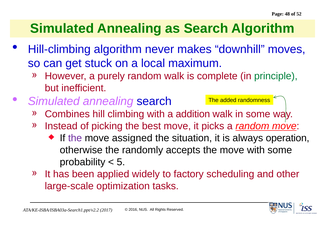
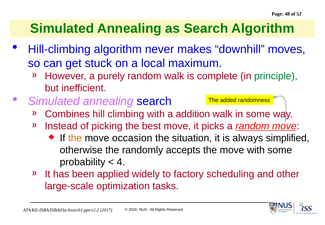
the at (75, 138) colour: purple -> orange
assigned: assigned -> occasion
operation: operation -> simplified
5: 5 -> 4
